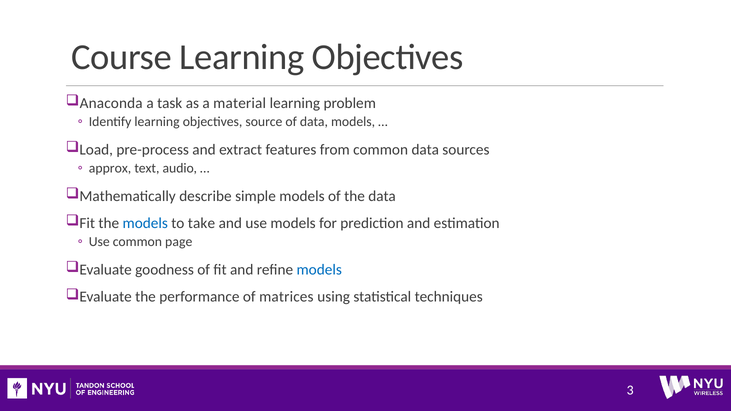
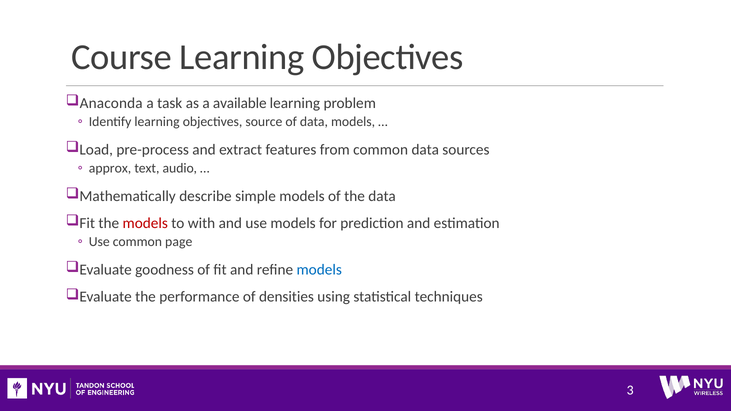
material: material -> available
models at (145, 223) colour: blue -> red
take: take -> with
matrices: matrices -> densities
